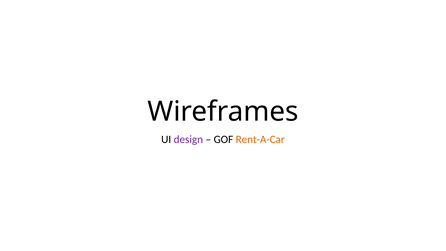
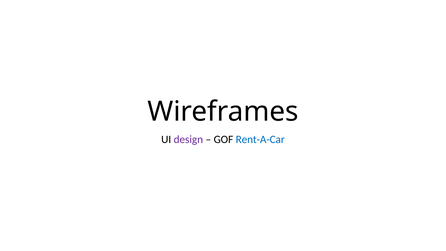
Rent-A-Car colour: orange -> blue
